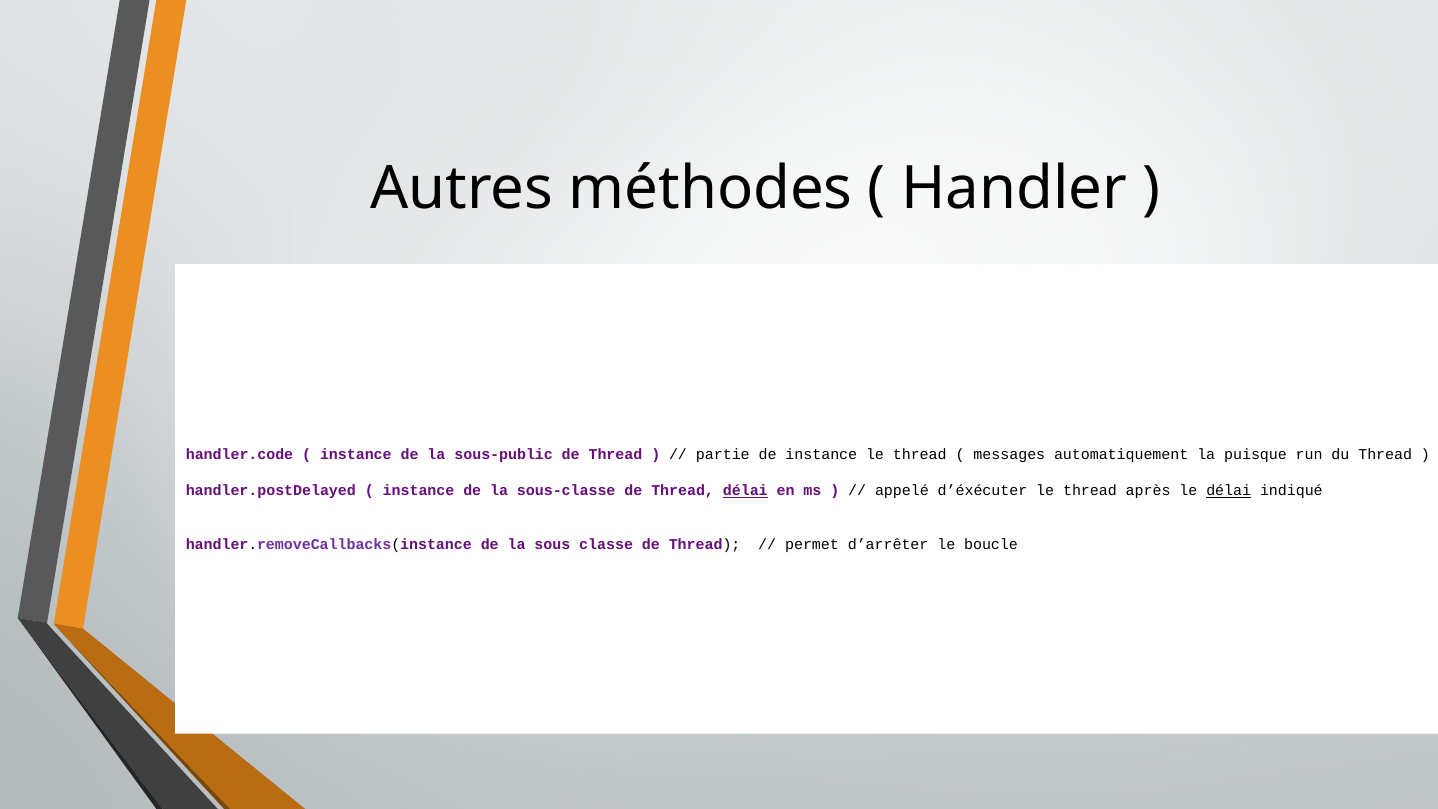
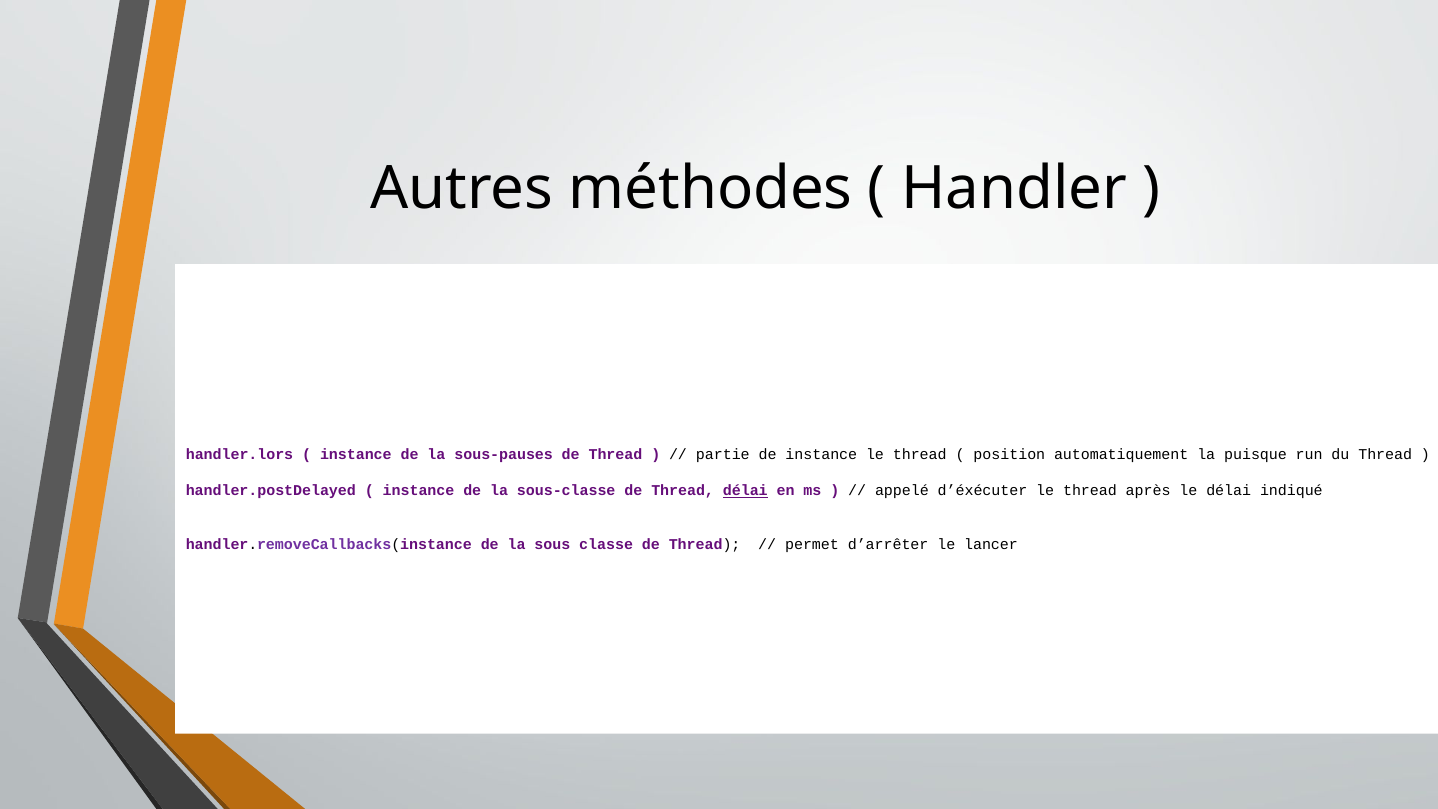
handler.code: handler.code -> handler.lors
sous-public: sous-public -> sous-pauses
messages: messages -> position
délai at (1229, 491) underline: present -> none
boucle: boucle -> lancer
